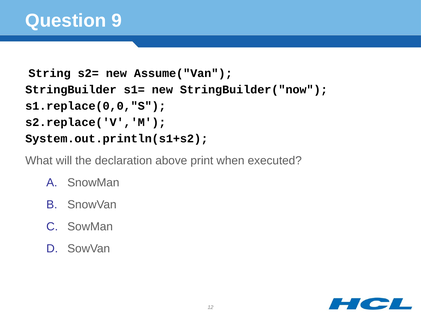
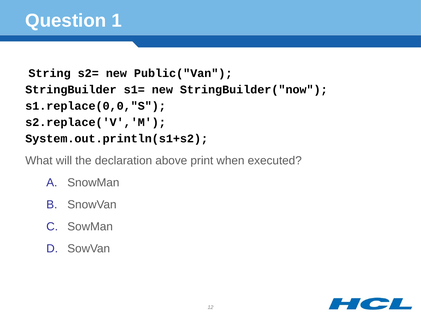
9: 9 -> 1
Assume("Van: Assume("Van -> Public("Van
